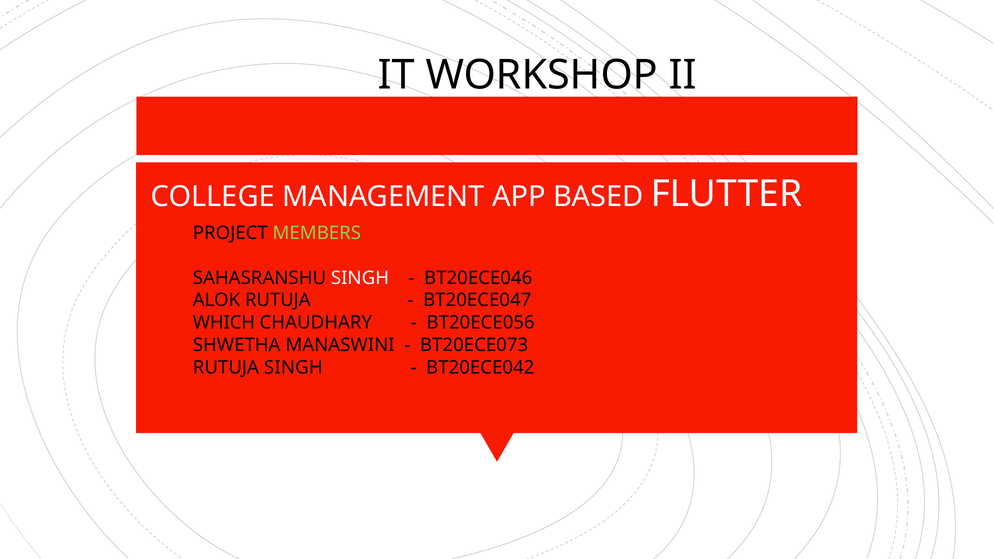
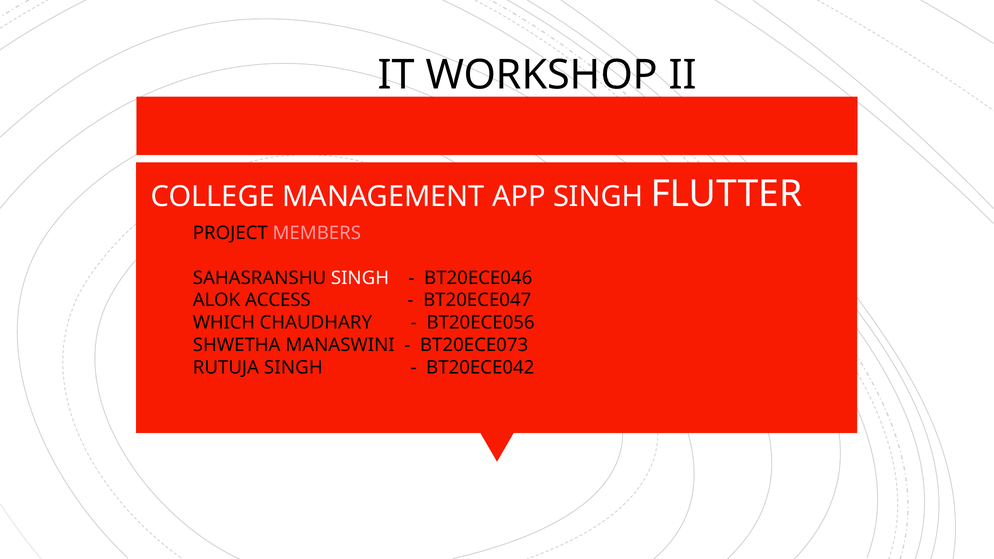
APP BASED: BASED -> SINGH
MEMBERS colour: light green -> pink
ALOK RUTUJA: RUTUJA -> ACCESS
